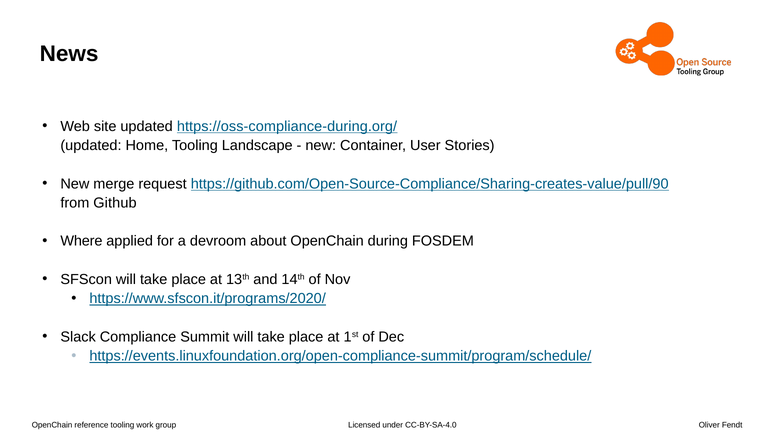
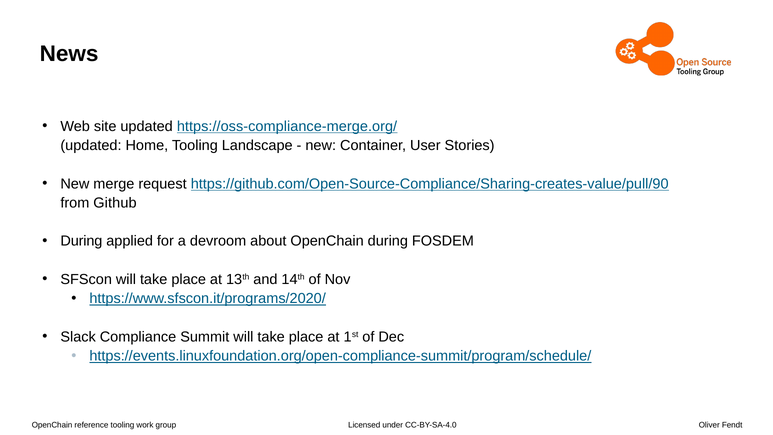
https://oss-compliance-during.org/: https://oss-compliance-during.org/ -> https://oss-compliance-merge.org/
Where at (81, 241): Where -> During
